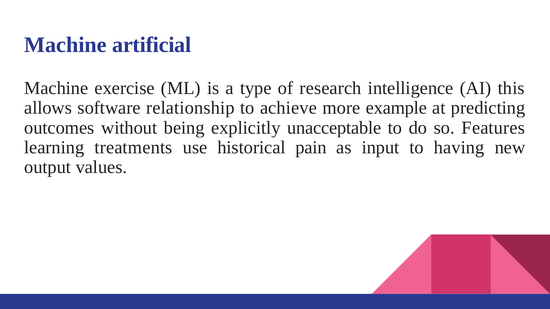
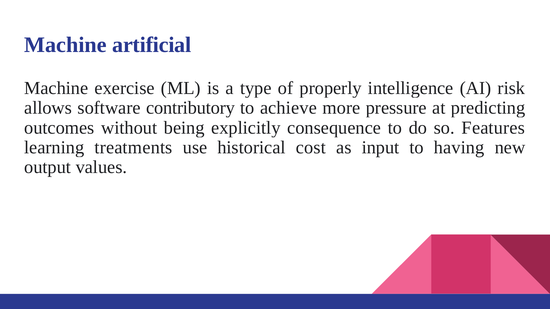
research: research -> properly
this: this -> risk
relationship: relationship -> contributory
example: example -> pressure
unacceptable: unacceptable -> consequence
pain: pain -> cost
